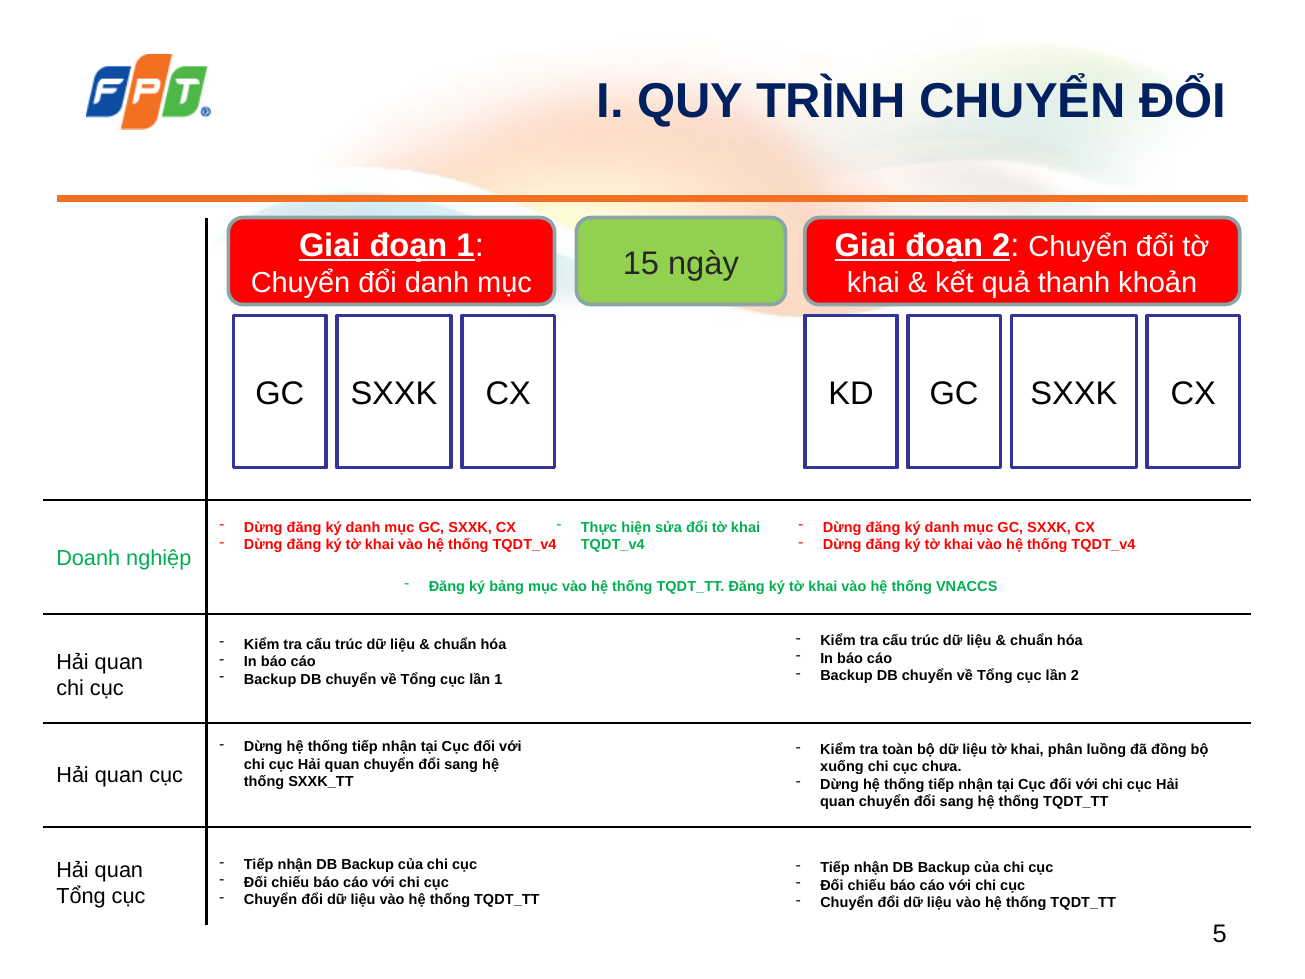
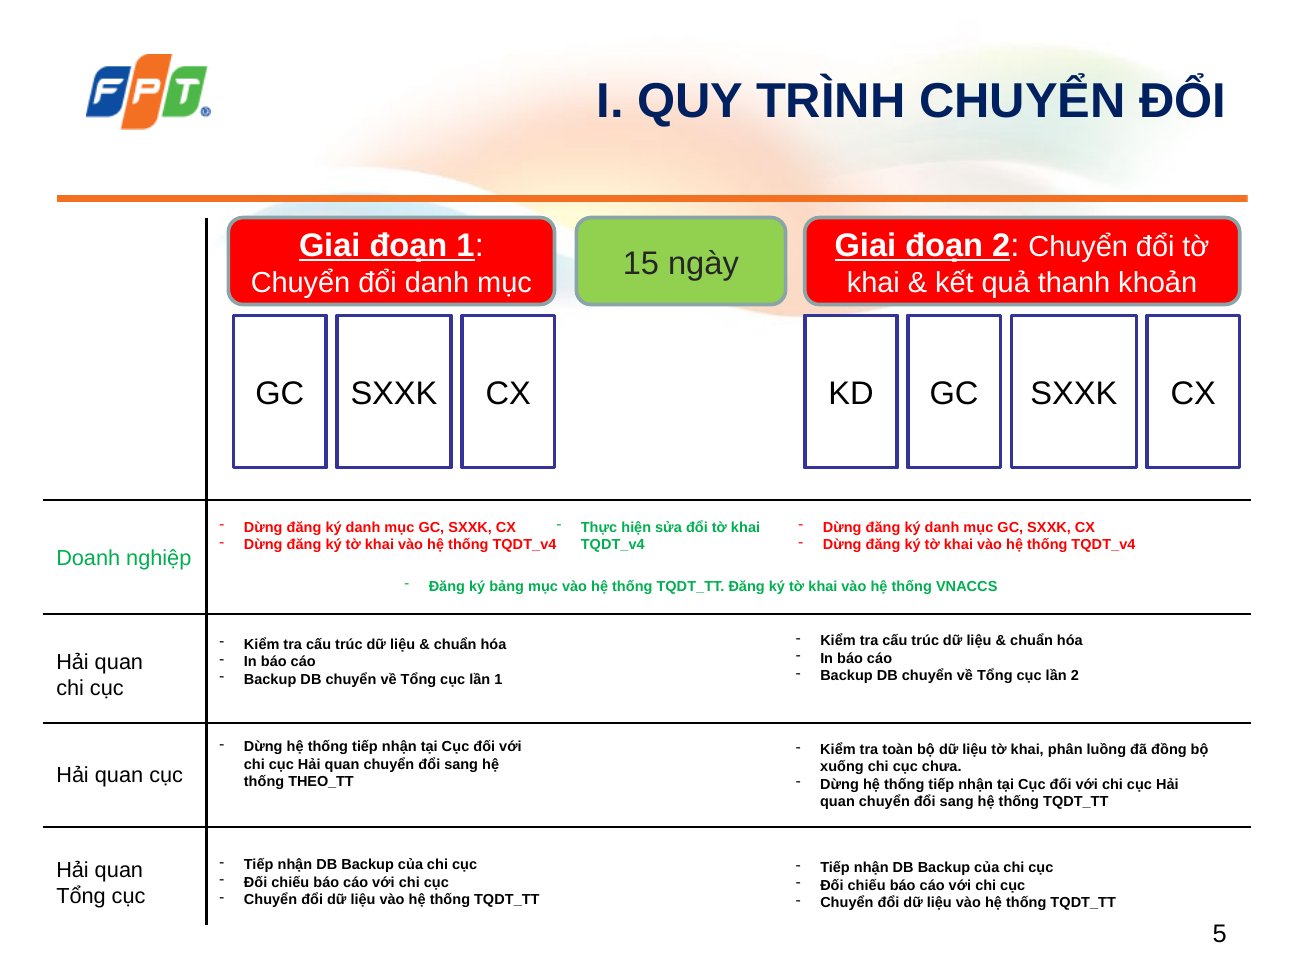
SXXK_TT: SXXK_TT -> THEO_TT
